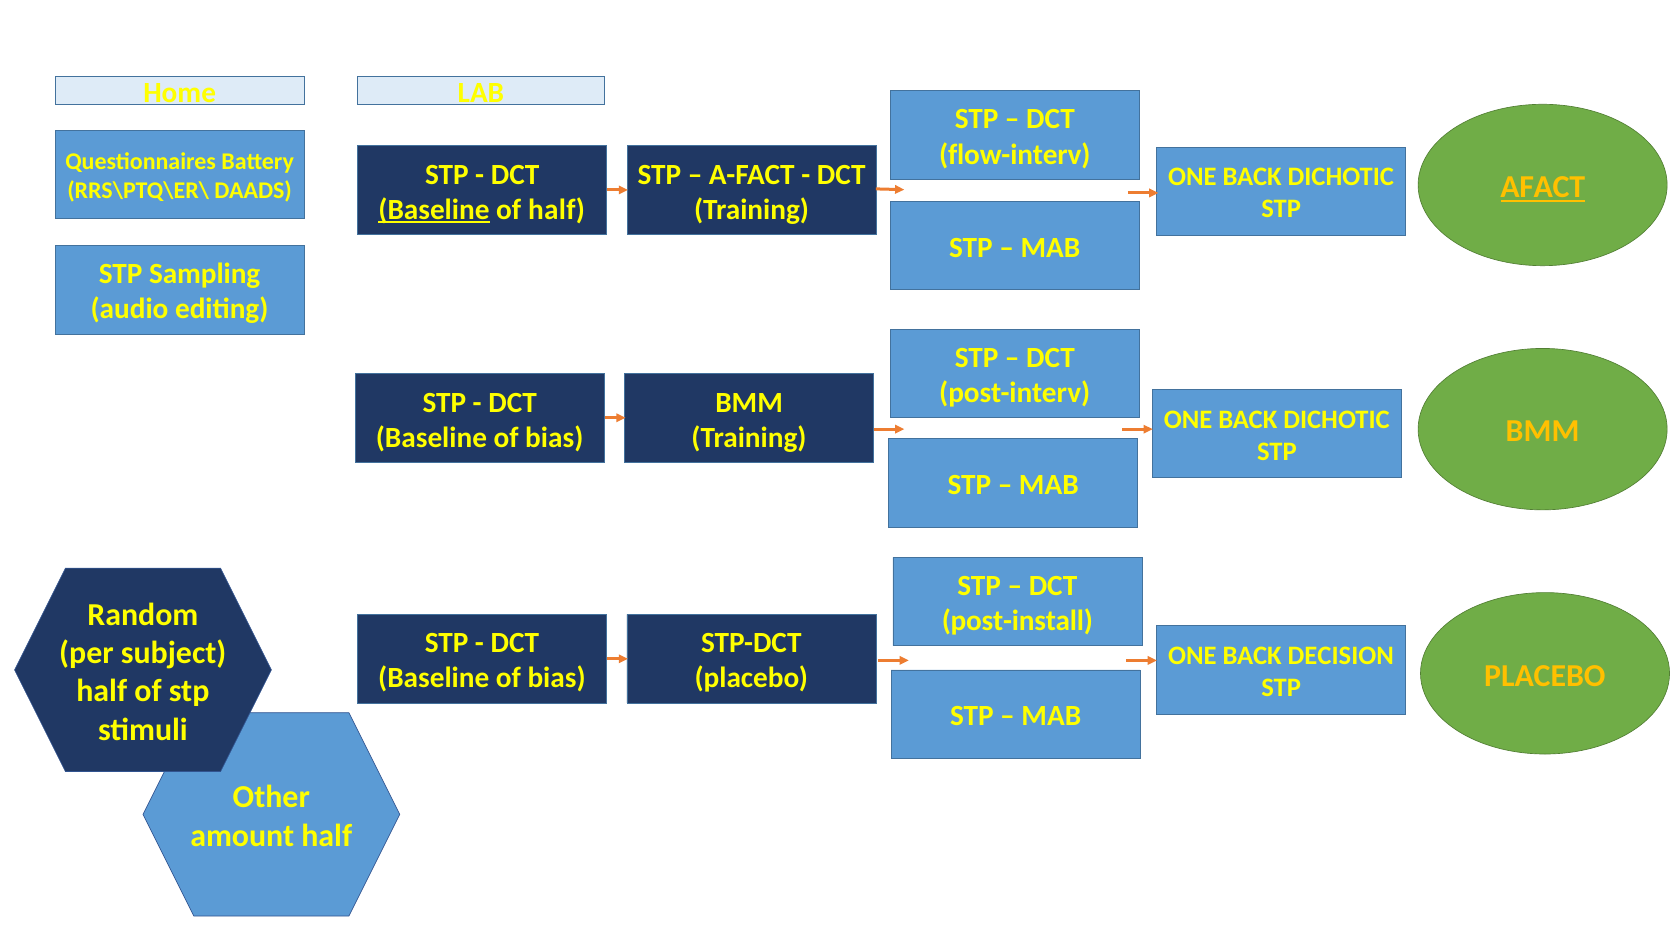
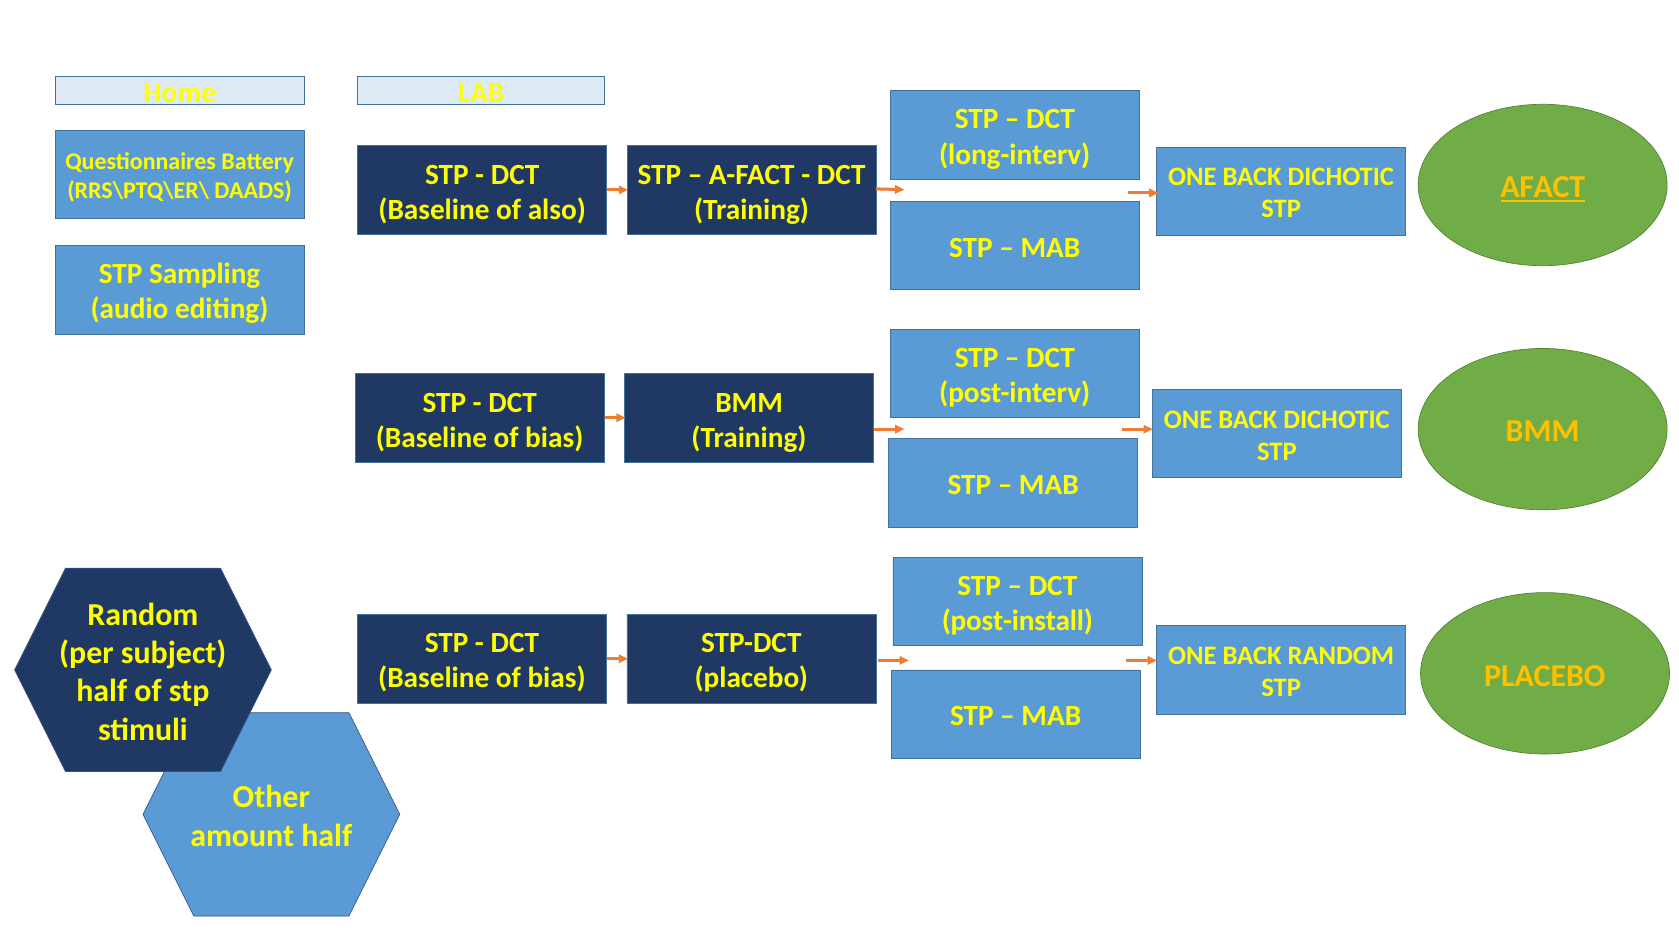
flow-interv: flow-interv -> long-interv
Baseline at (434, 210) underline: present -> none
of half: half -> also
BACK DECISION: DECISION -> RANDOM
